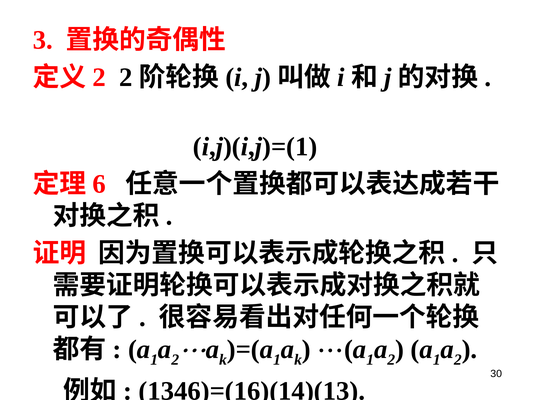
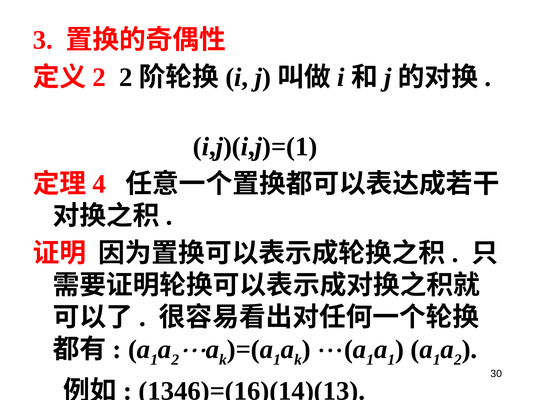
6: 6 -> 4
2 at (391, 360): 2 -> 1
